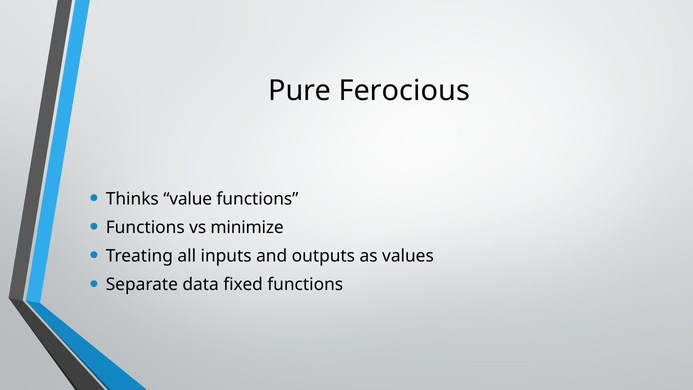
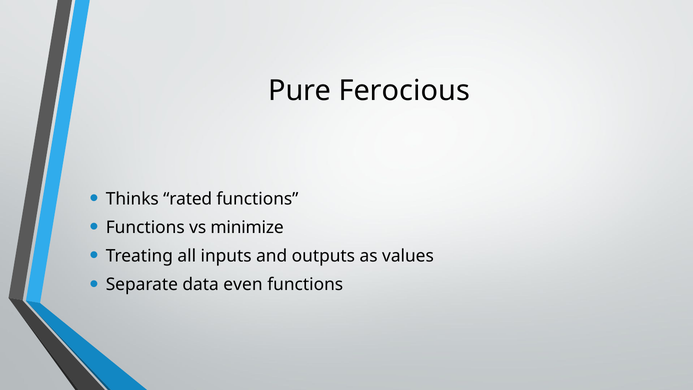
value: value -> rated
fixed: fixed -> even
